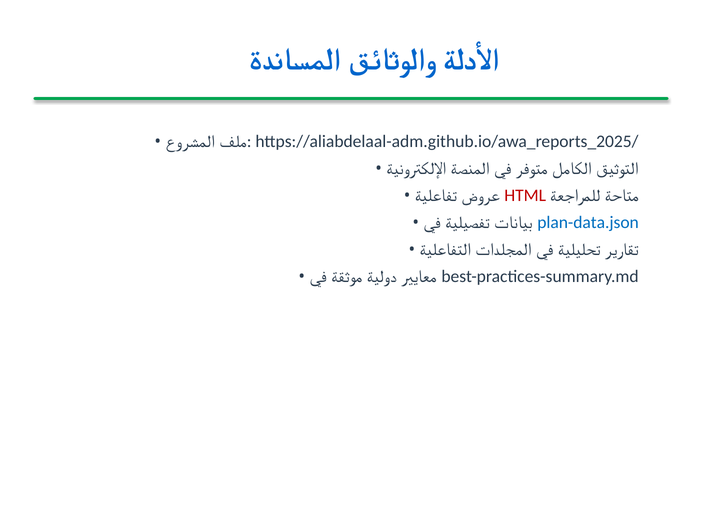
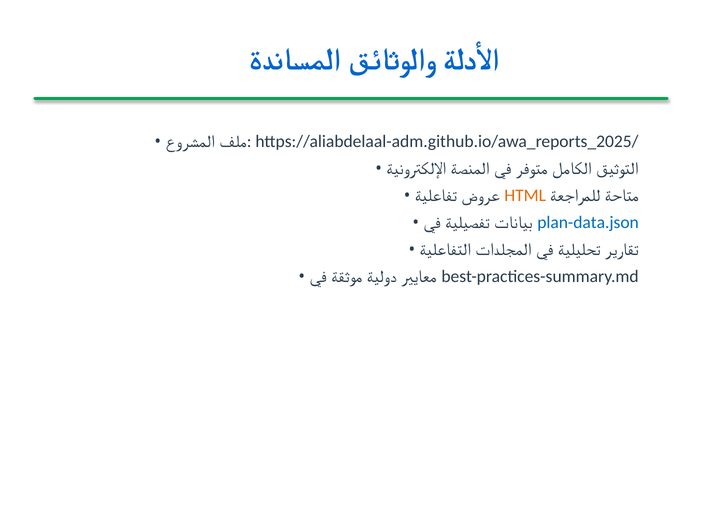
HTML colour: red -> orange
